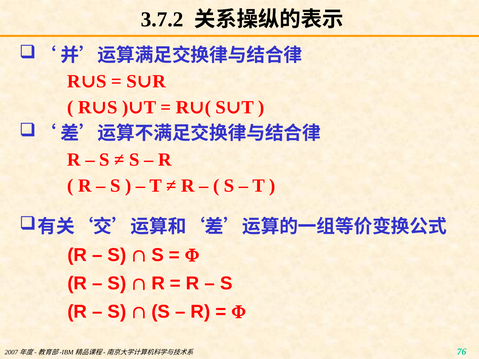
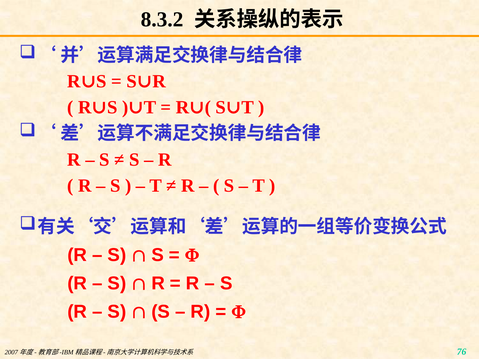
3.7.2: 3.7.2 -> 8.3.2
